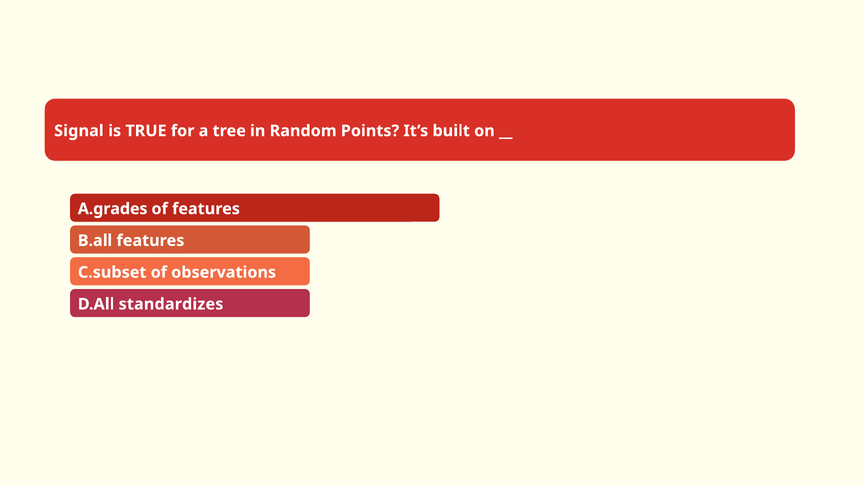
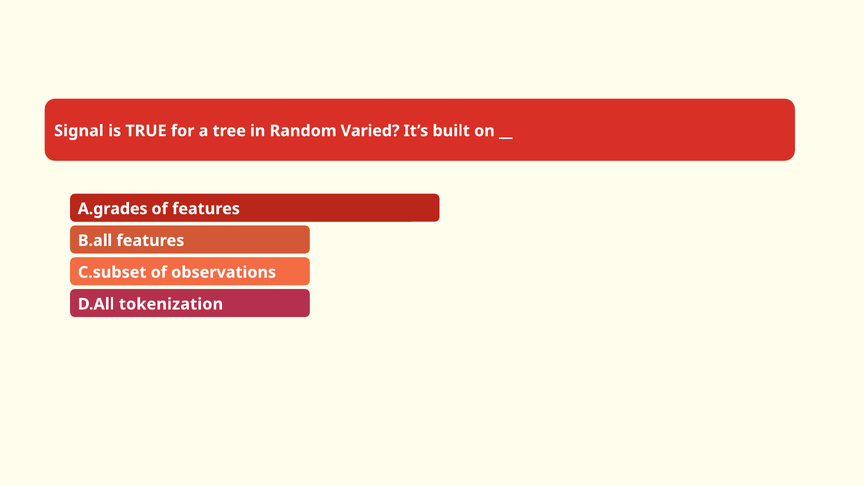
Points: Points -> Varied
standardizes: standardizes -> tokenization
